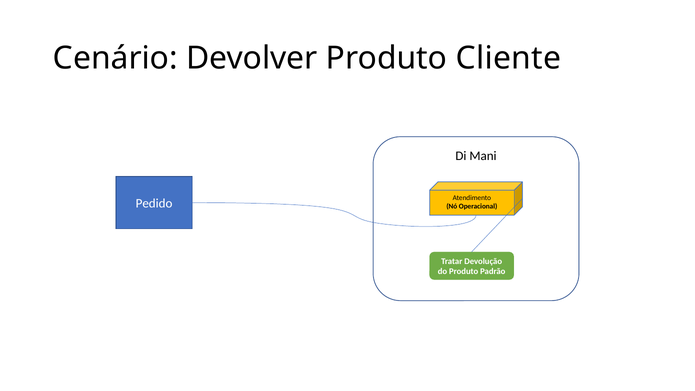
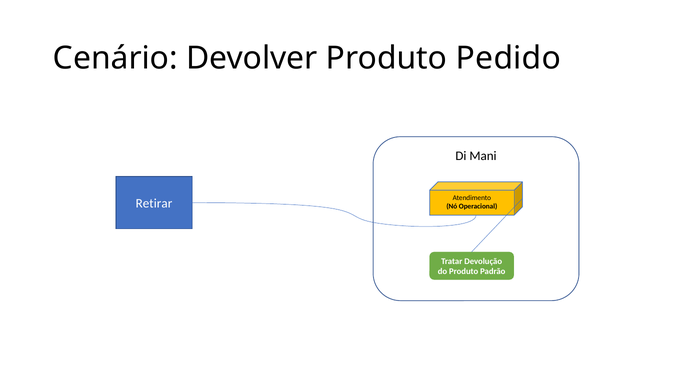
Cliente: Cliente -> Pedido
Pedido: Pedido -> Retirar
